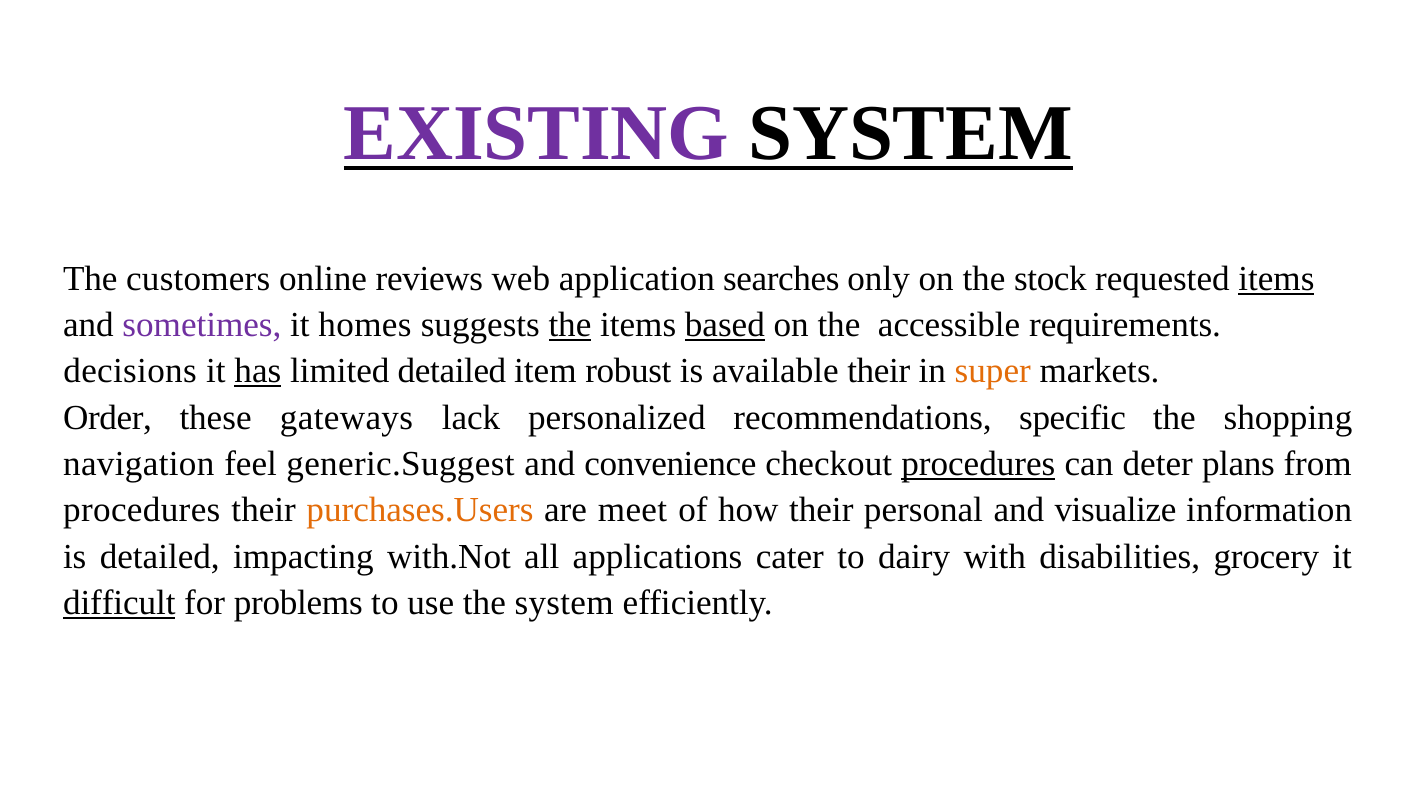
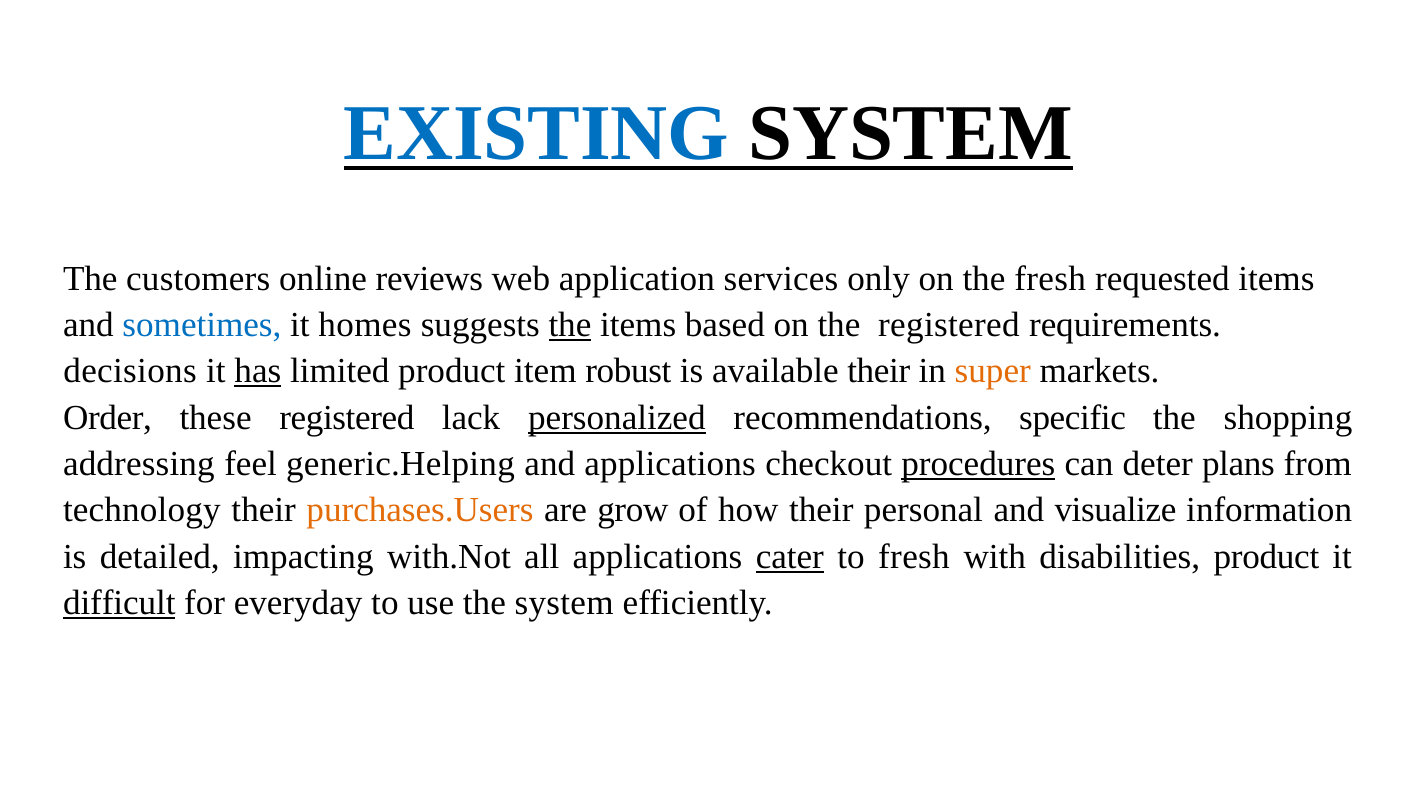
EXISTING colour: purple -> blue
searches: searches -> services
the stock: stock -> fresh
items at (1276, 279) underline: present -> none
sometimes colour: purple -> blue
based underline: present -> none
the accessible: accessible -> registered
limited detailed: detailed -> product
these gateways: gateways -> registered
personalized underline: none -> present
navigation: navigation -> addressing
generic.Suggest: generic.Suggest -> generic.Helping
and convenience: convenience -> applications
procedures at (142, 510): procedures -> technology
meet: meet -> grow
cater underline: none -> present
to dairy: dairy -> fresh
disabilities grocery: grocery -> product
problems: problems -> everyday
